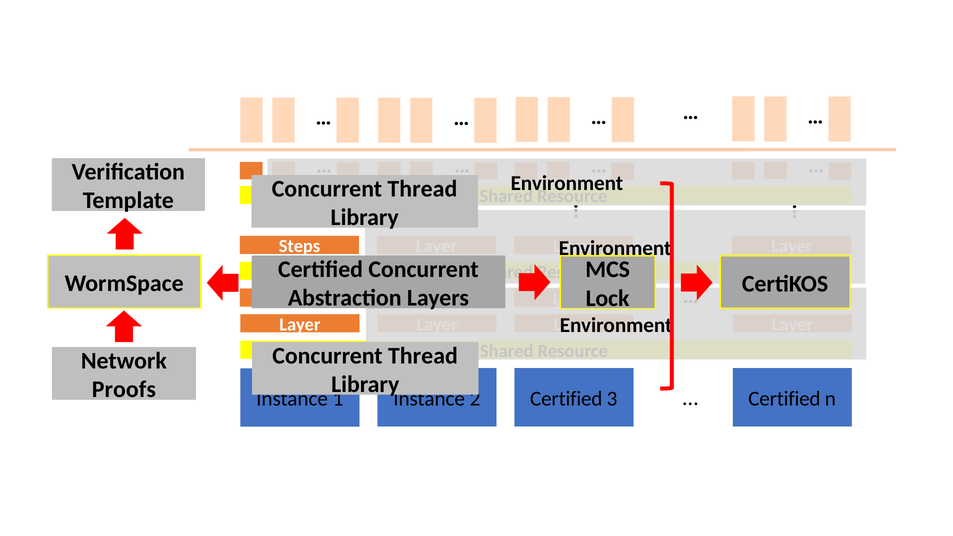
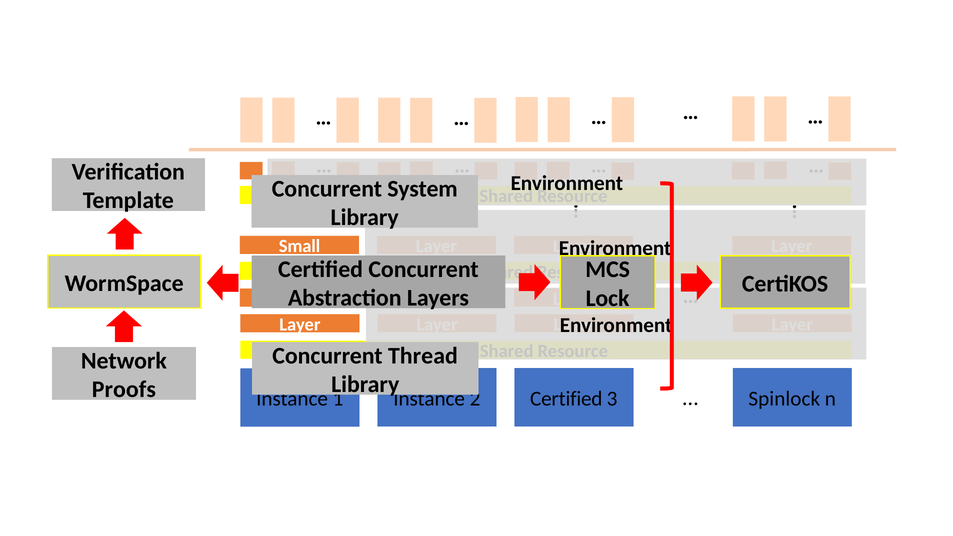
Thread at (422, 189): Thread -> System
Steps: Steps -> Small
Certified at (784, 399): Certified -> Spinlock
